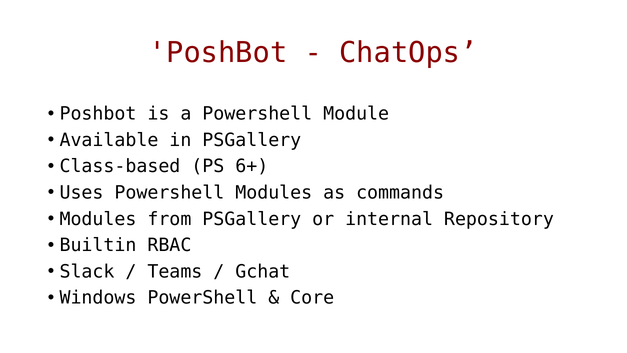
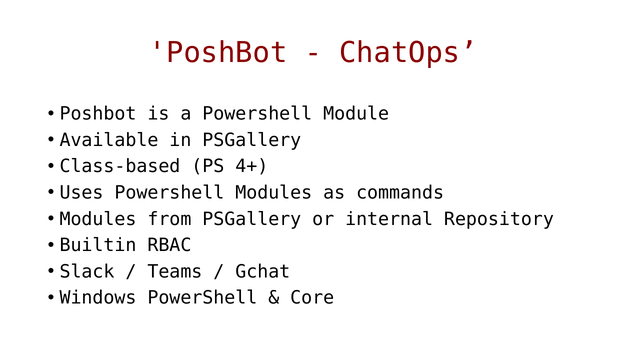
6+: 6+ -> 4+
